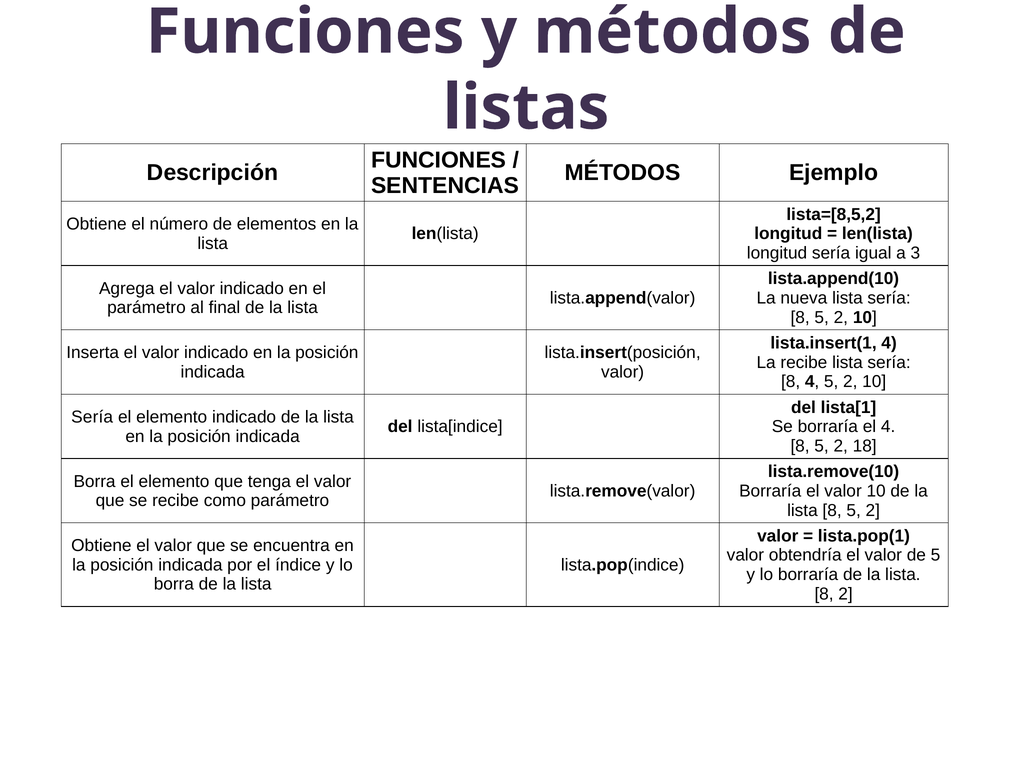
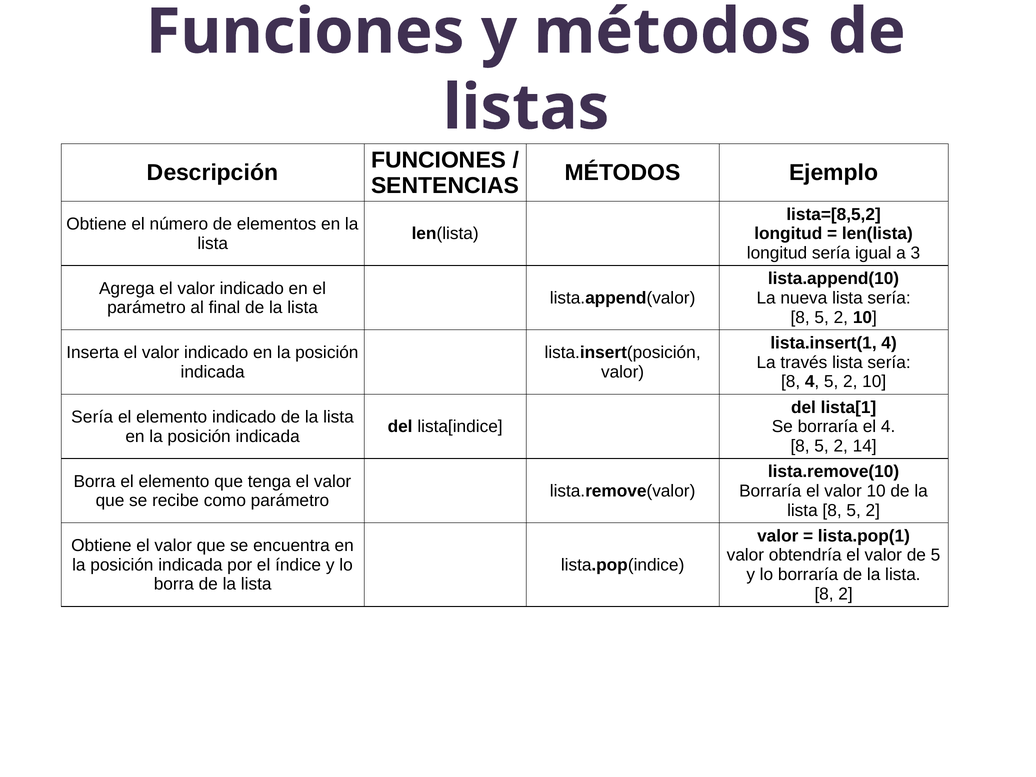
La recibe: recibe -> través
18: 18 -> 14
